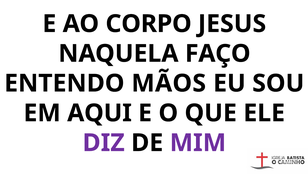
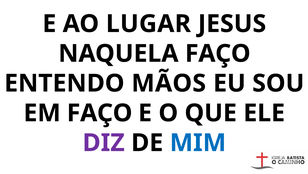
CORPO: CORPO -> LUGAR
EM AQUI: AQUI -> FAÇO
MIM colour: purple -> blue
